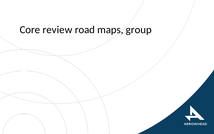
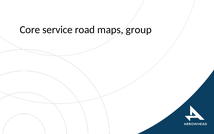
review: review -> service
